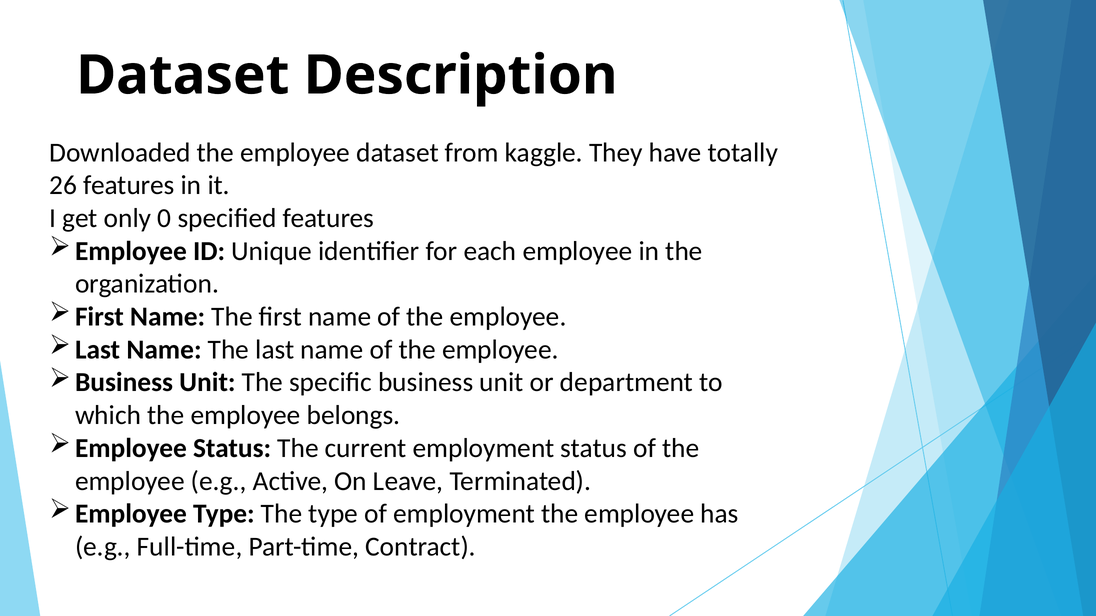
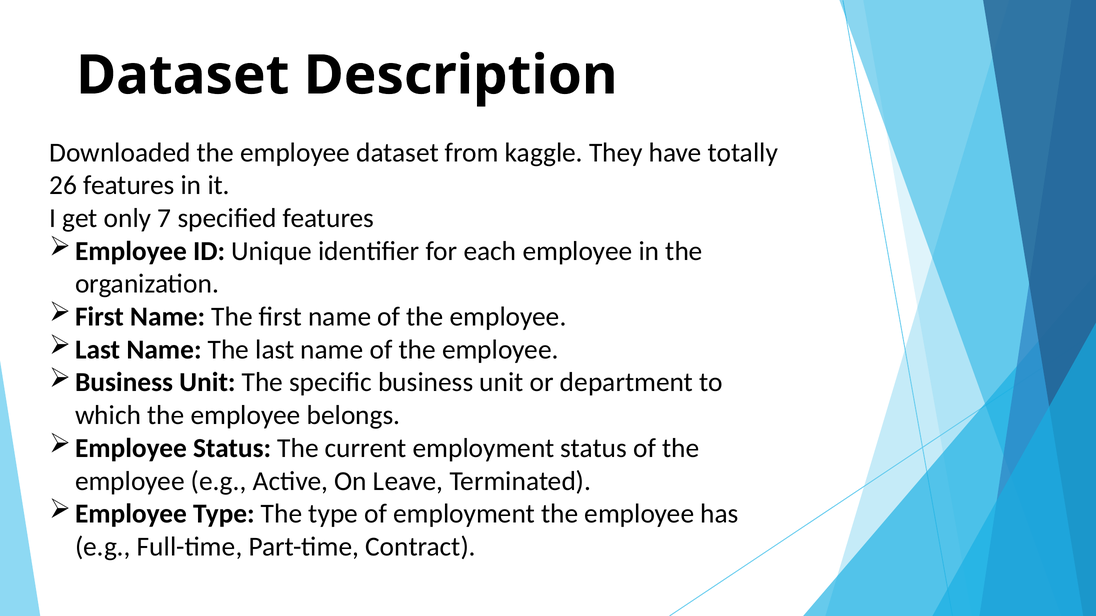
0: 0 -> 7
